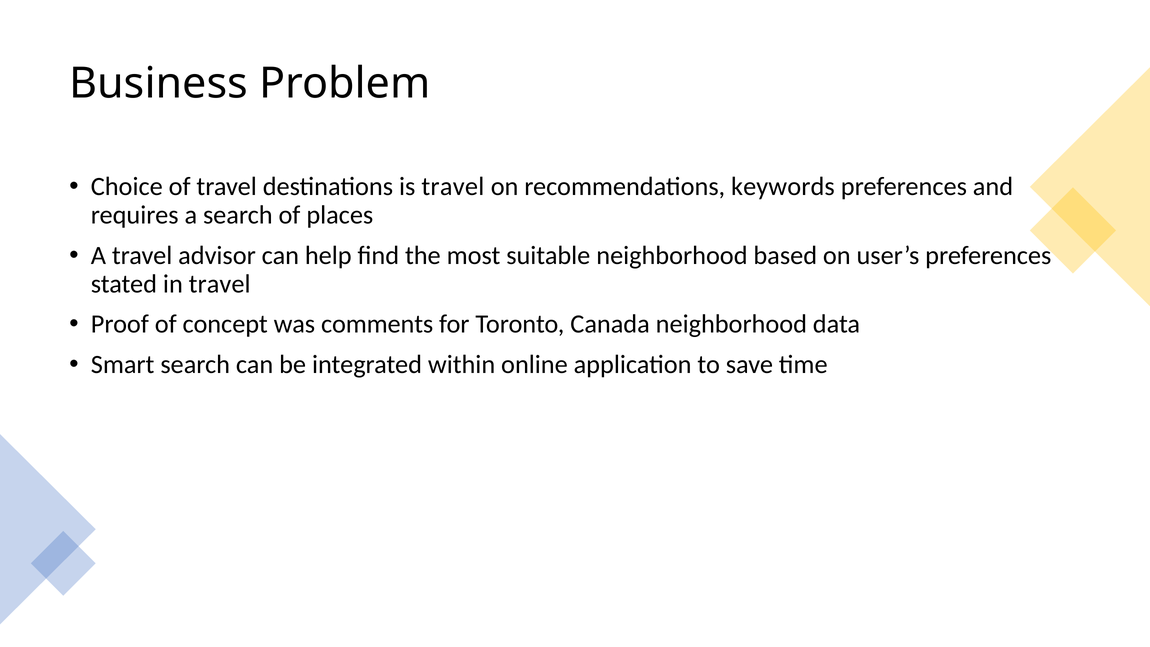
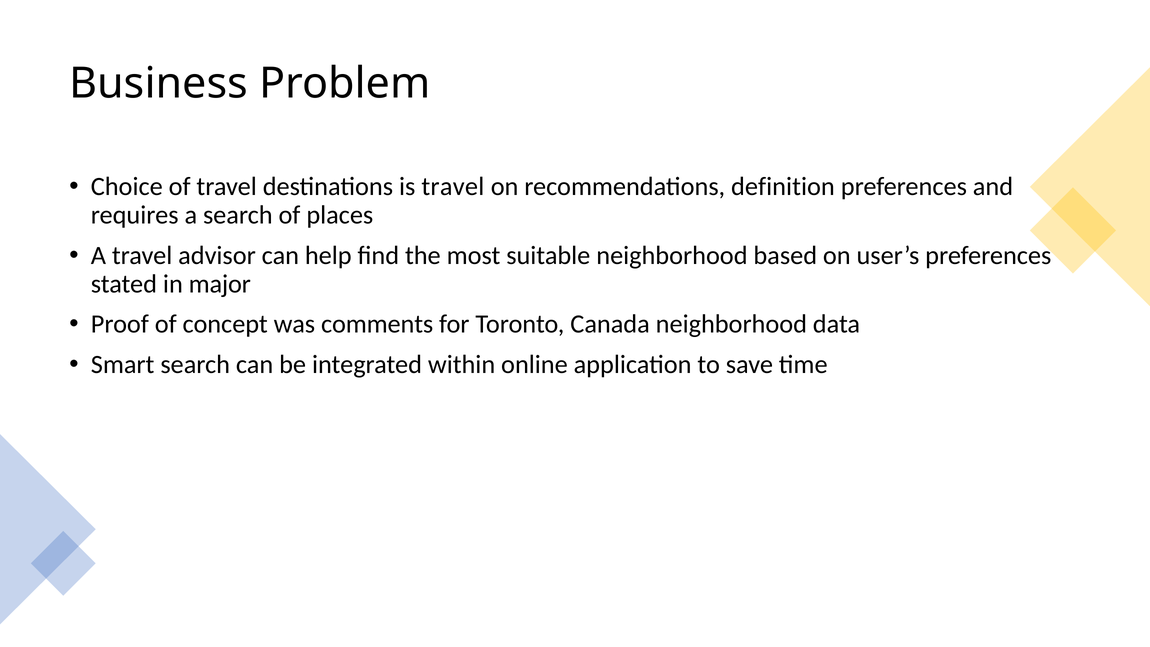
keywords: keywords -> definition
in travel: travel -> major
